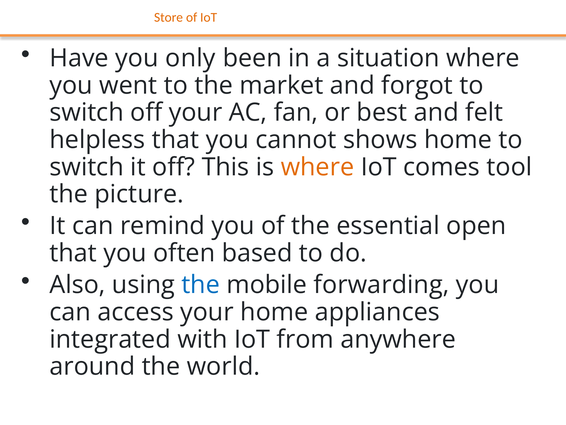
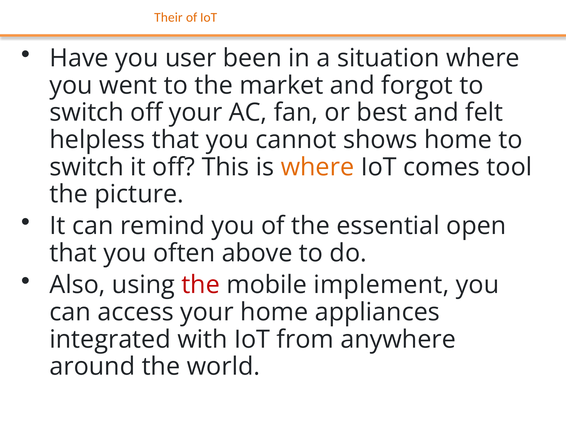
Store: Store -> Their
only: only -> user
based: based -> above
the at (201, 285) colour: blue -> red
forwarding: forwarding -> implement
